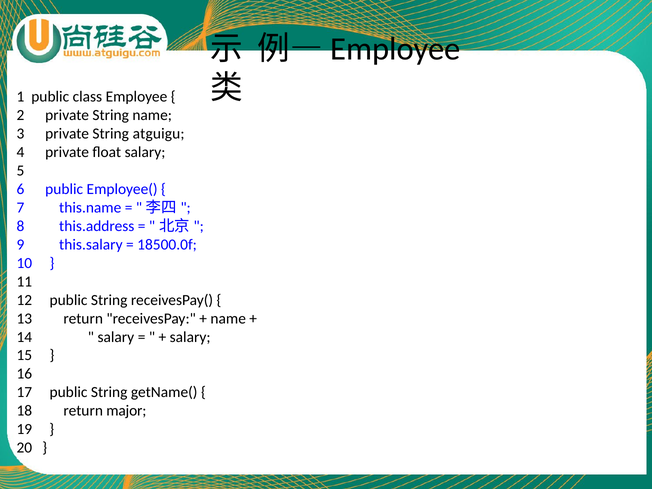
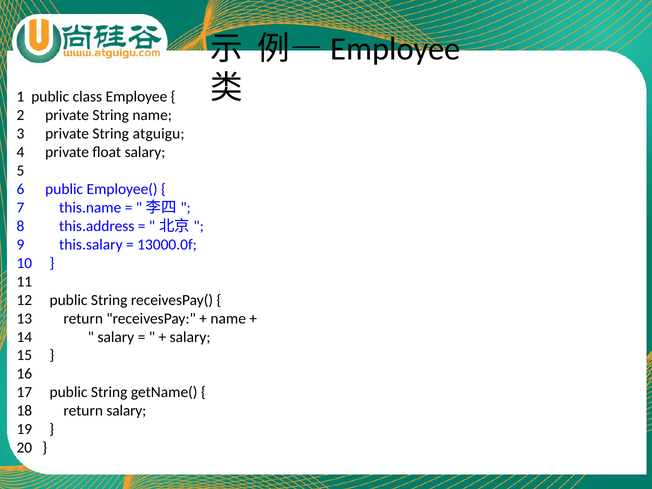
18500.0f: 18500.0f -> 13000.0f
return major: major -> salary
